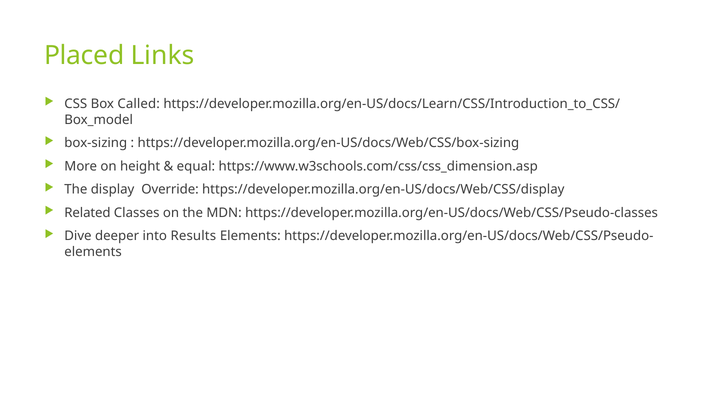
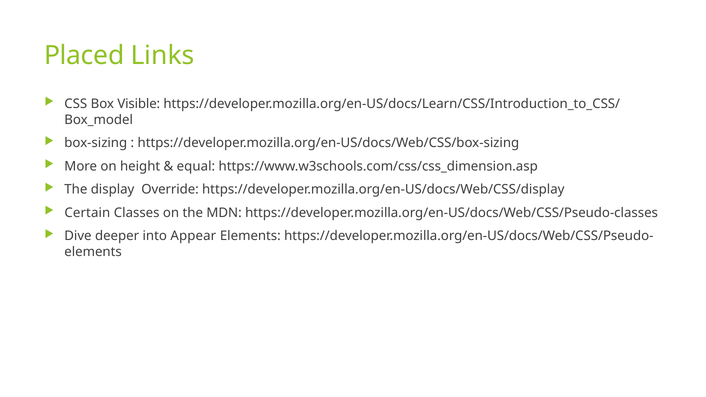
Called: Called -> Visible
Related: Related -> Certain
Results: Results -> Appear
